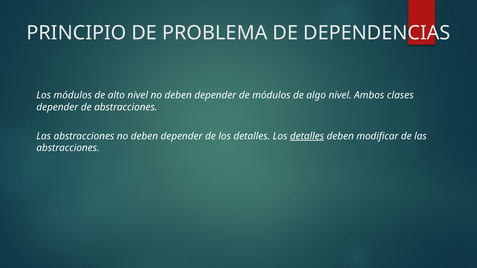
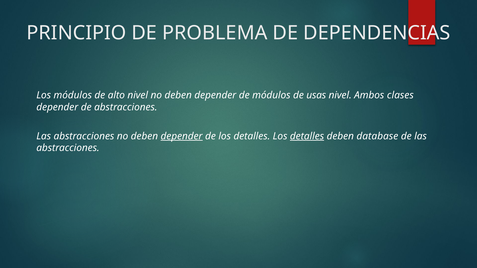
algo: algo -> usas
depender at (182, 136) underline: none -> present
modificar: modificar -> database
